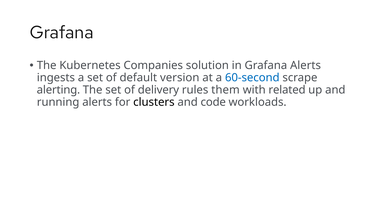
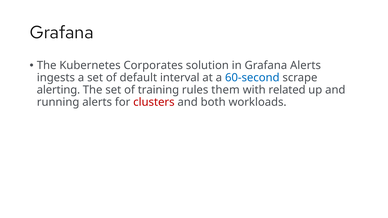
Companies: Companies -> Corporates
version: version -> interval
delivery: delivery -> training
clusters colour: black -> red
code: code -> both
